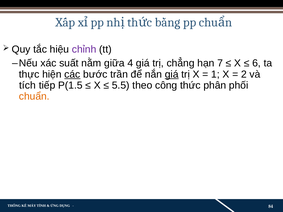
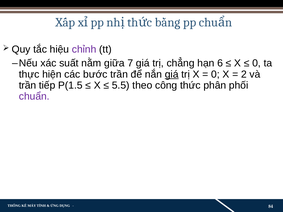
4: 4 -> 7
7: 7 -> 6
6 at (257, 63): 6 -> 0
các underline: present -> none
1 at (215, 74): 1 -> 0
tích at (27, 85): tích -> trần
chuẩn colour: orange -> purple
